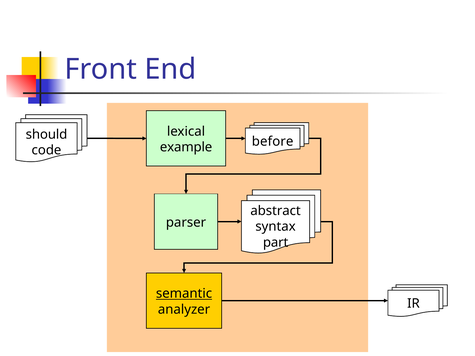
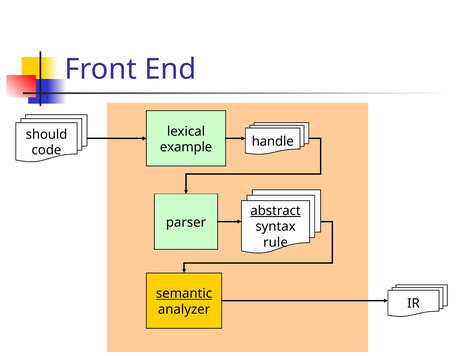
before: before -> handle
abstract underline: none -> present
part: part -> rule
